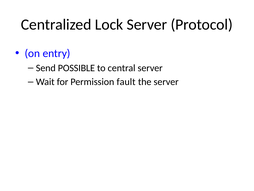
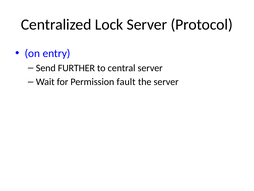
POSSIBLE: POSSIBLE -> FURTHER
